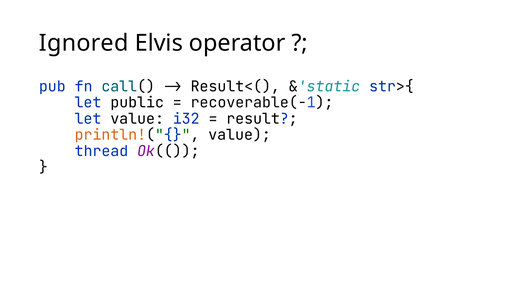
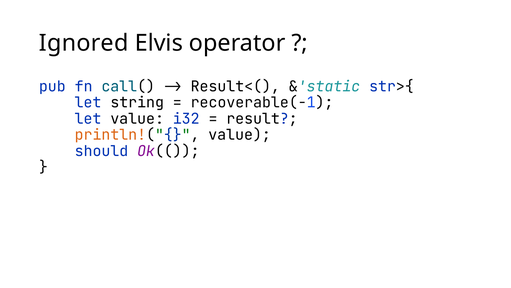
public: public -> string
thread: thread -> should
